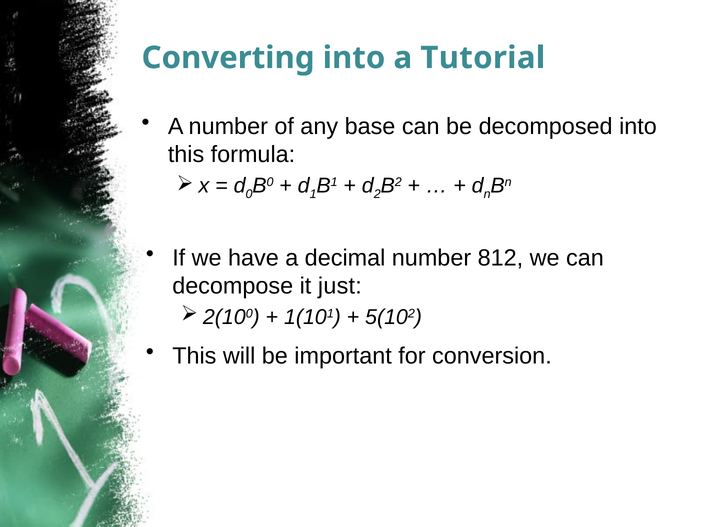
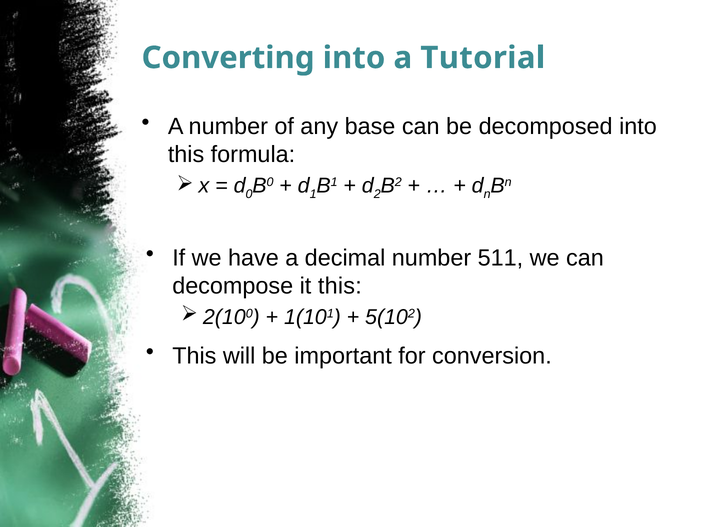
812: 812 -> 511
it just: just -> this
